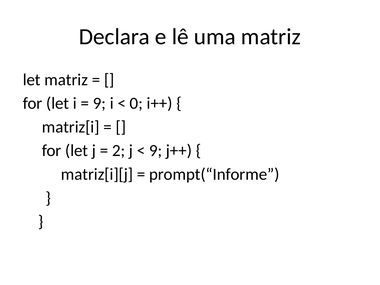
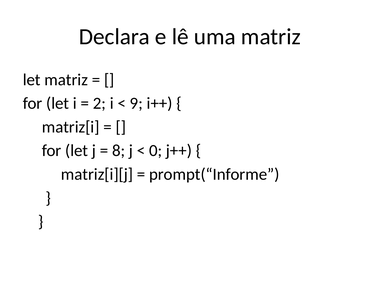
9 at (99, 103): 9 -> 2
0: 0 -> 9
2: 2 -> 8
9 at (156, 151): 9 -> 0
